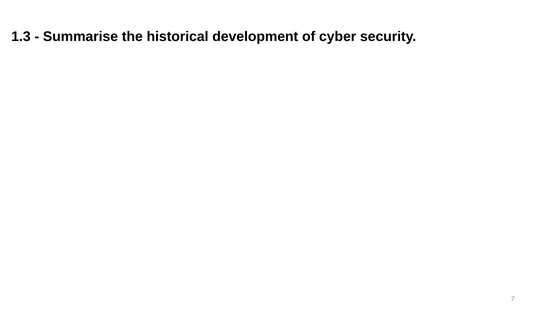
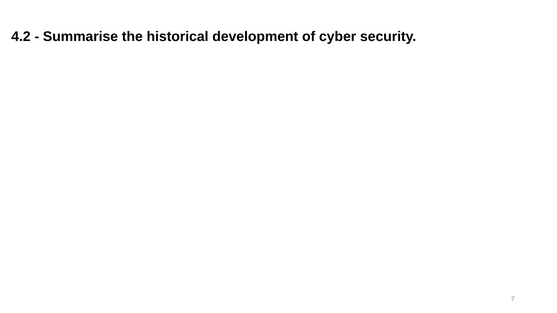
1.3: 1.3 -> 4.2
